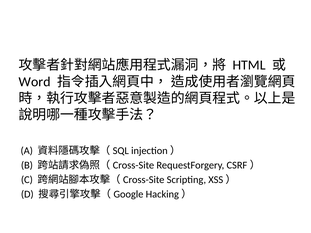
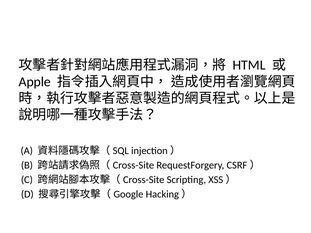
Word: Word -> Apple
